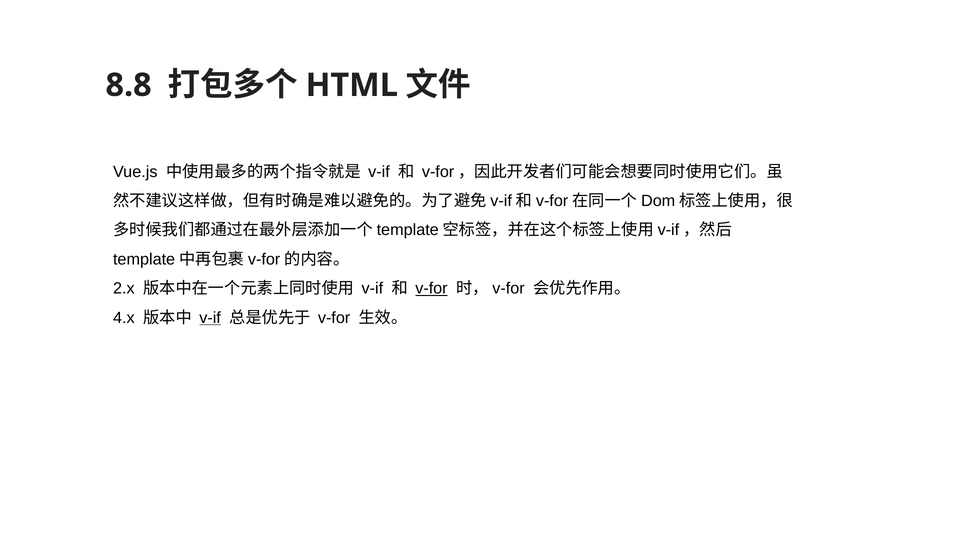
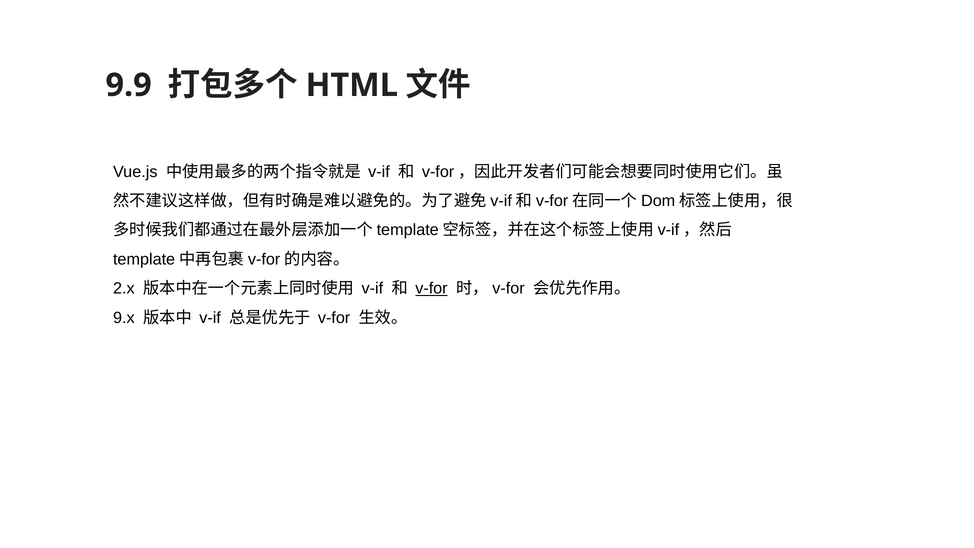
8.8: 8.8 -> 9.9
4.x: 4.x -> 9.x
v-if at (210, 318) underline: present -> none
